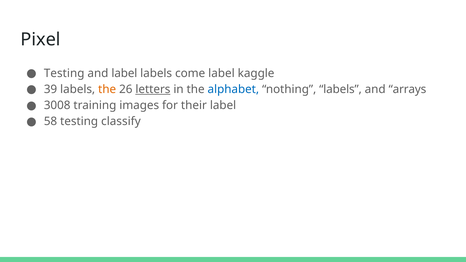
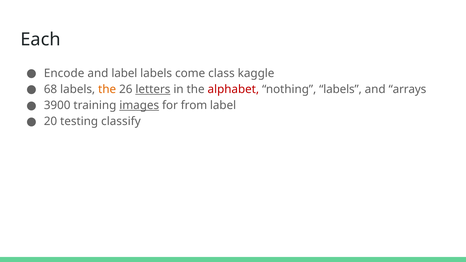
Pixel: Pixel -> Each
Testing at (64, 73): Testing -> Encode
come label: label -> class
39: 39 -> 68
alphabet colour: blue -> red
3008: 3008 -> 3900
images underline: none -> present
their: their -> from
58: 58 -> 20
